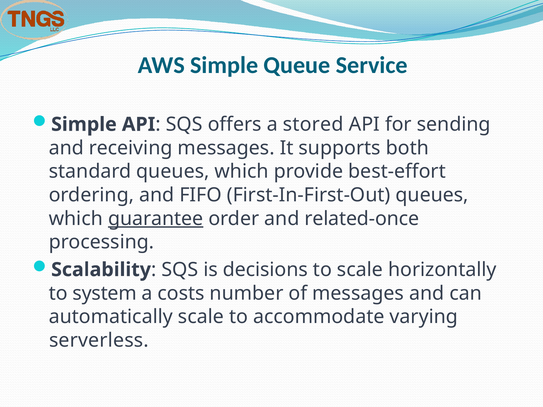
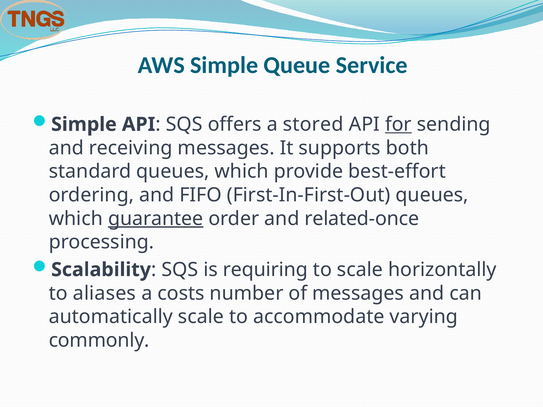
for underline: none -> present
decisions: decisions -> requiring
system: system -> aliases
serverless: serverless -> commonly
